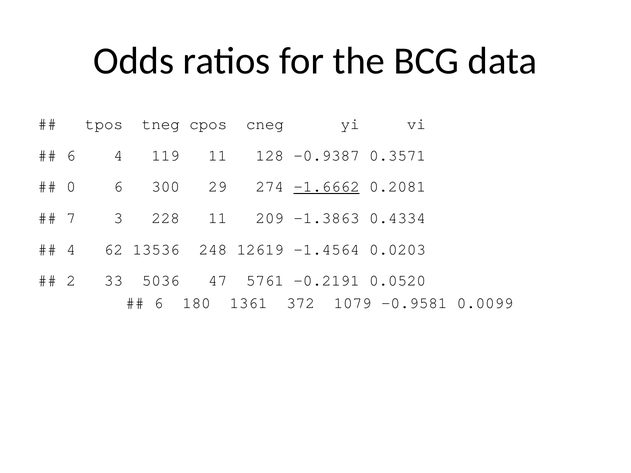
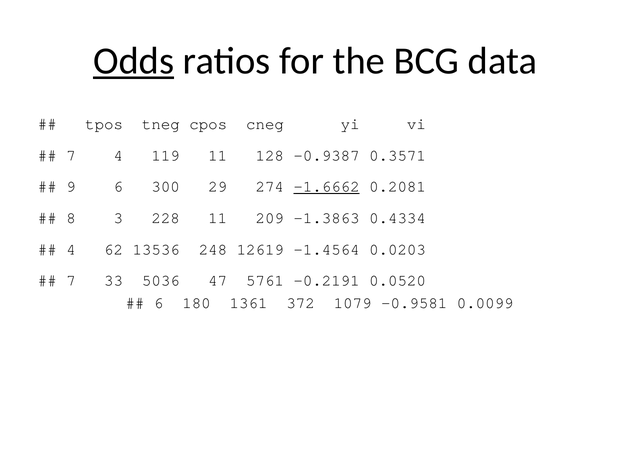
Odds underline: none -> present
6 at (71, 156): 6 -> 7
0: 0 -> 9
7: 7 -> 8
2 at (71, 281): 2 -> 7
